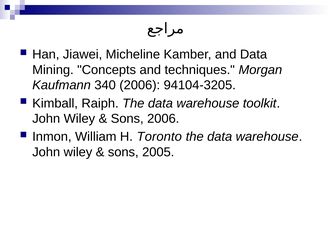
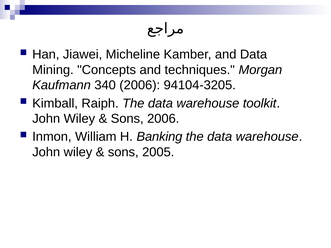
Toronto: Toronto -> Banking
